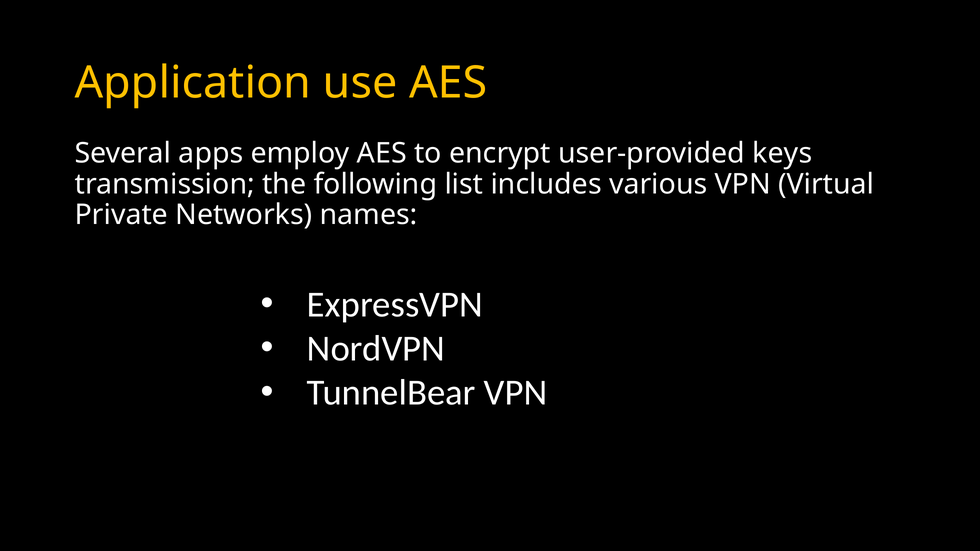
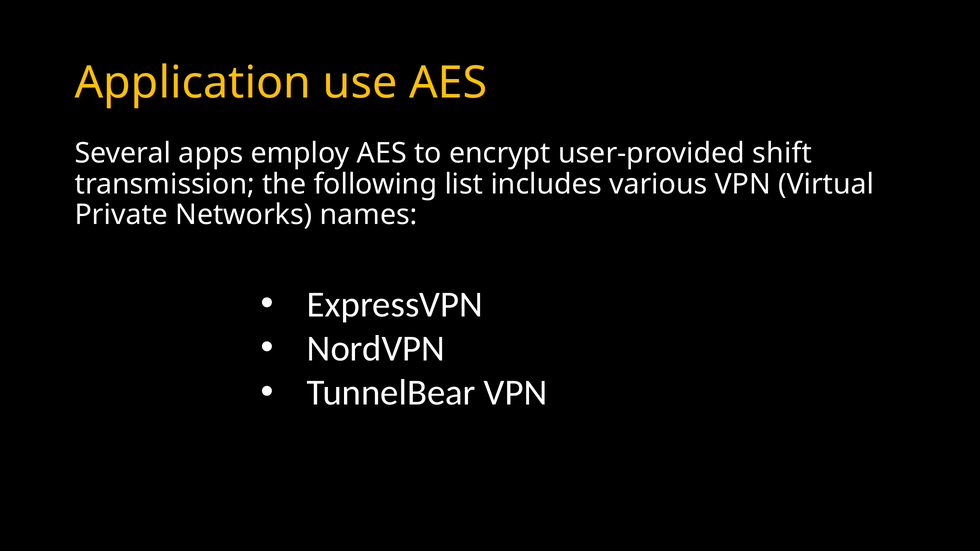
keys: keys -> shift
